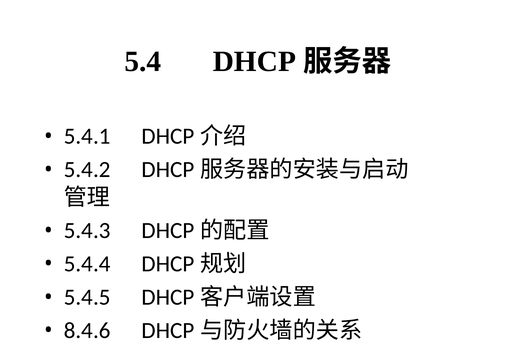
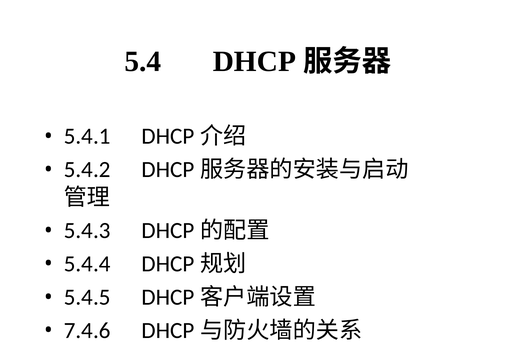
8.4.6: 8.4.6 -> 7.4.6
